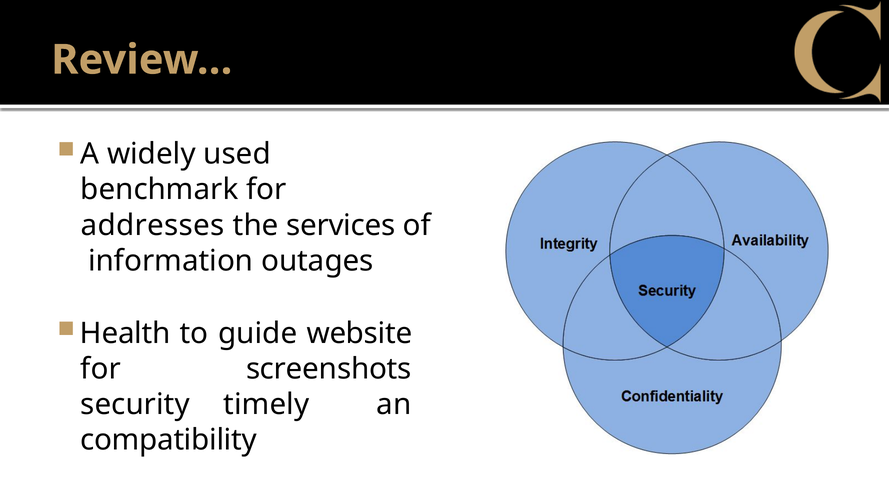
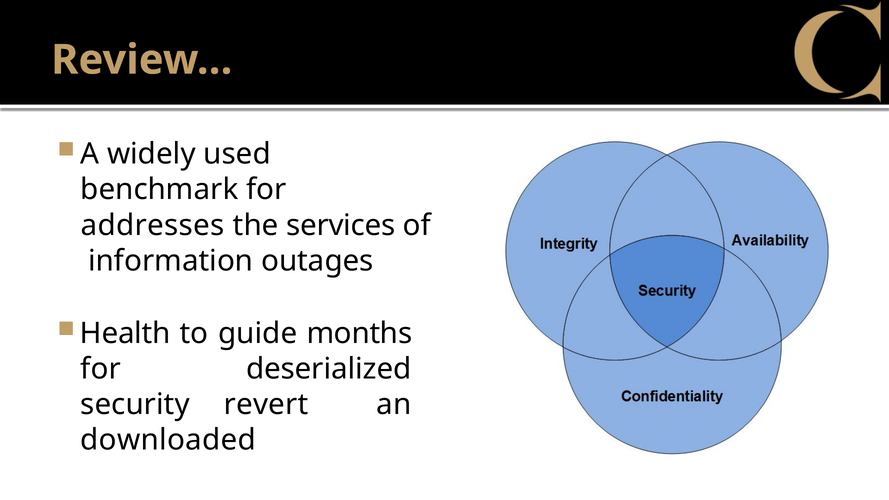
website: website -> months
screenshots: screenshots -> deserialized
timely: timely -> revert
compatibility: compatibility -> downloaded
